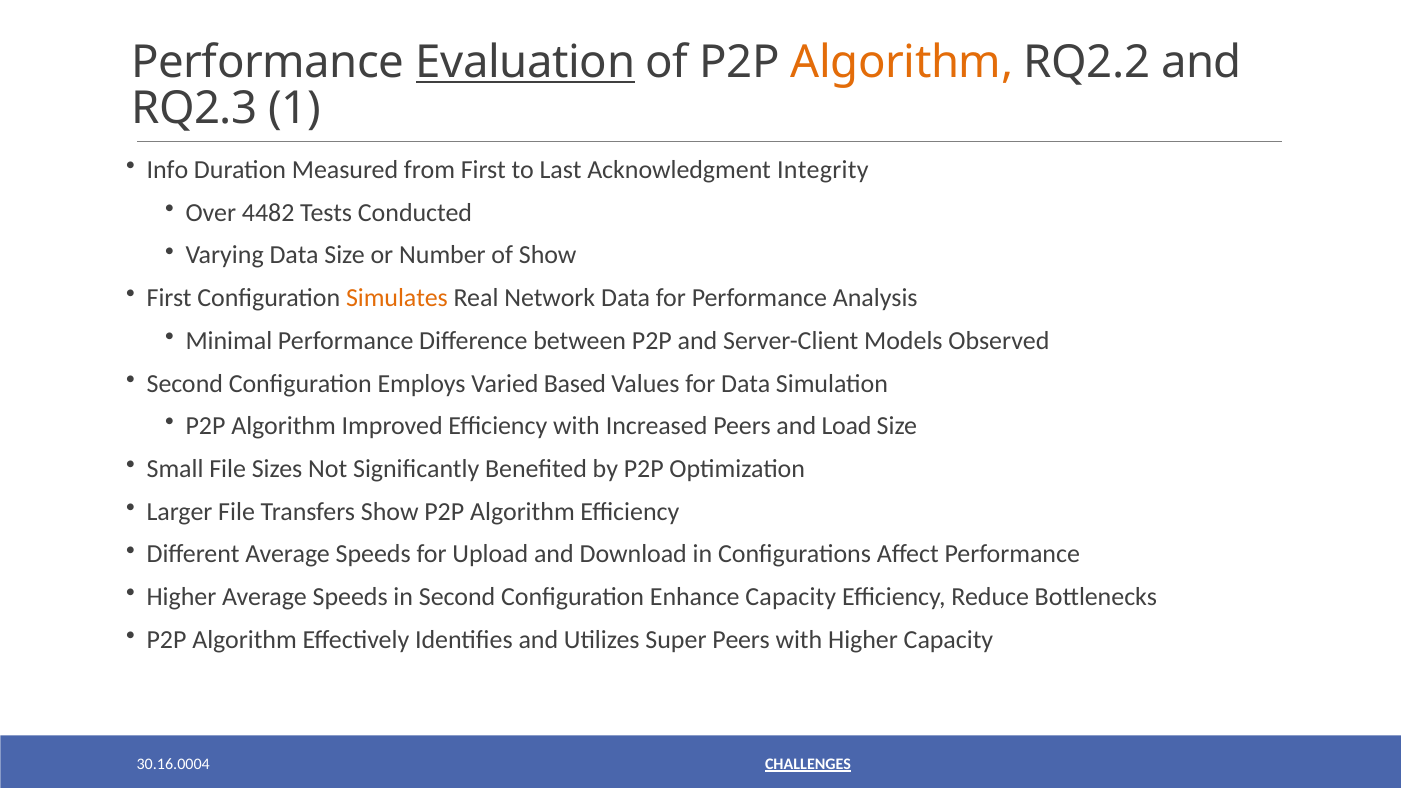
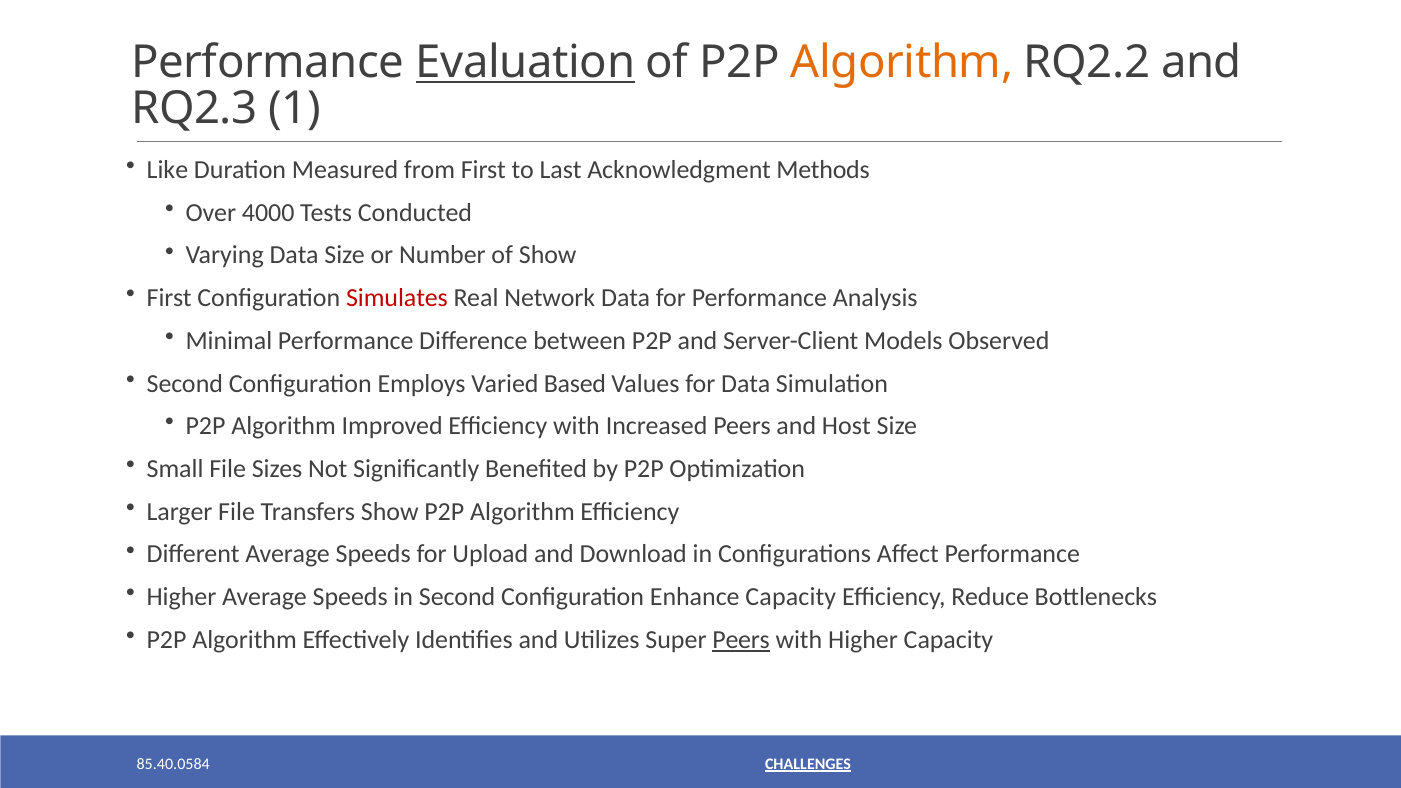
Info: Info -> Like
Integrity: Integrity -> Methods
4482: 4482 -> 4000
Simulates colour: orange -> red
Load: Load -> Host
Peers at (741, 640) underline: none -> present
30.16.0004: 30.16.0004 -> 85.40.0584
